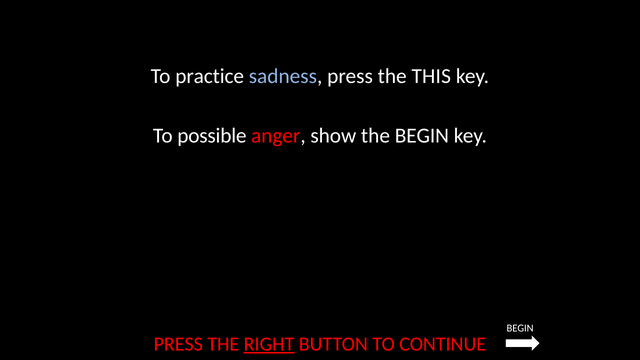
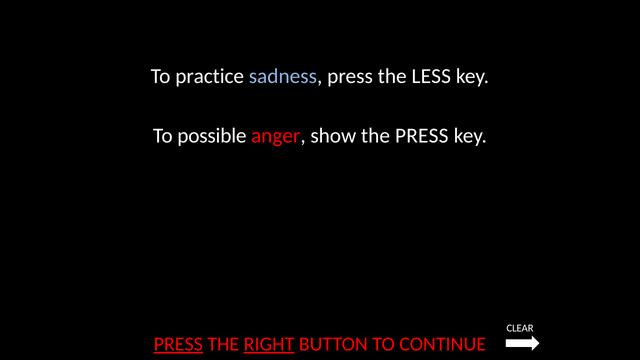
THIS: THIS -> LESS
the BEGIN: BEGIN -> PRESS
BEGIN at (520, 328): BEGIN -> CLEAR
PRESS at (178, 344) underline: none -> present
